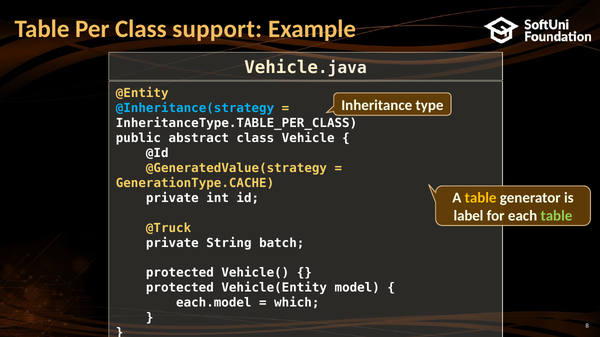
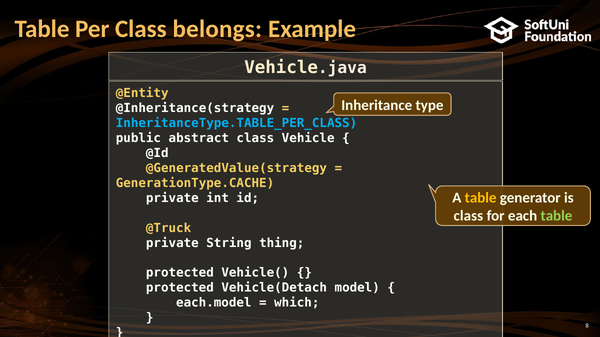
support: support -> belongs
@Inheritance(strategy colour: light blue -> white
InheritanceType.TABLE_PER_CLASS colour: white -> light blue
label at (468, 216): label -> class
batch: batch -> thing
Vehicle(Entity: Vehicle(Entity -> Vehicle(Detach
